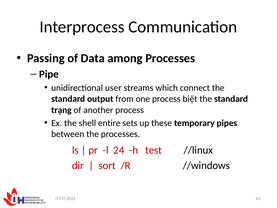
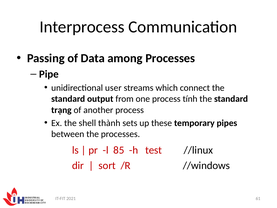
biệt: biệt -> tính
entire: entire -> thành
24: 24 -> 85
